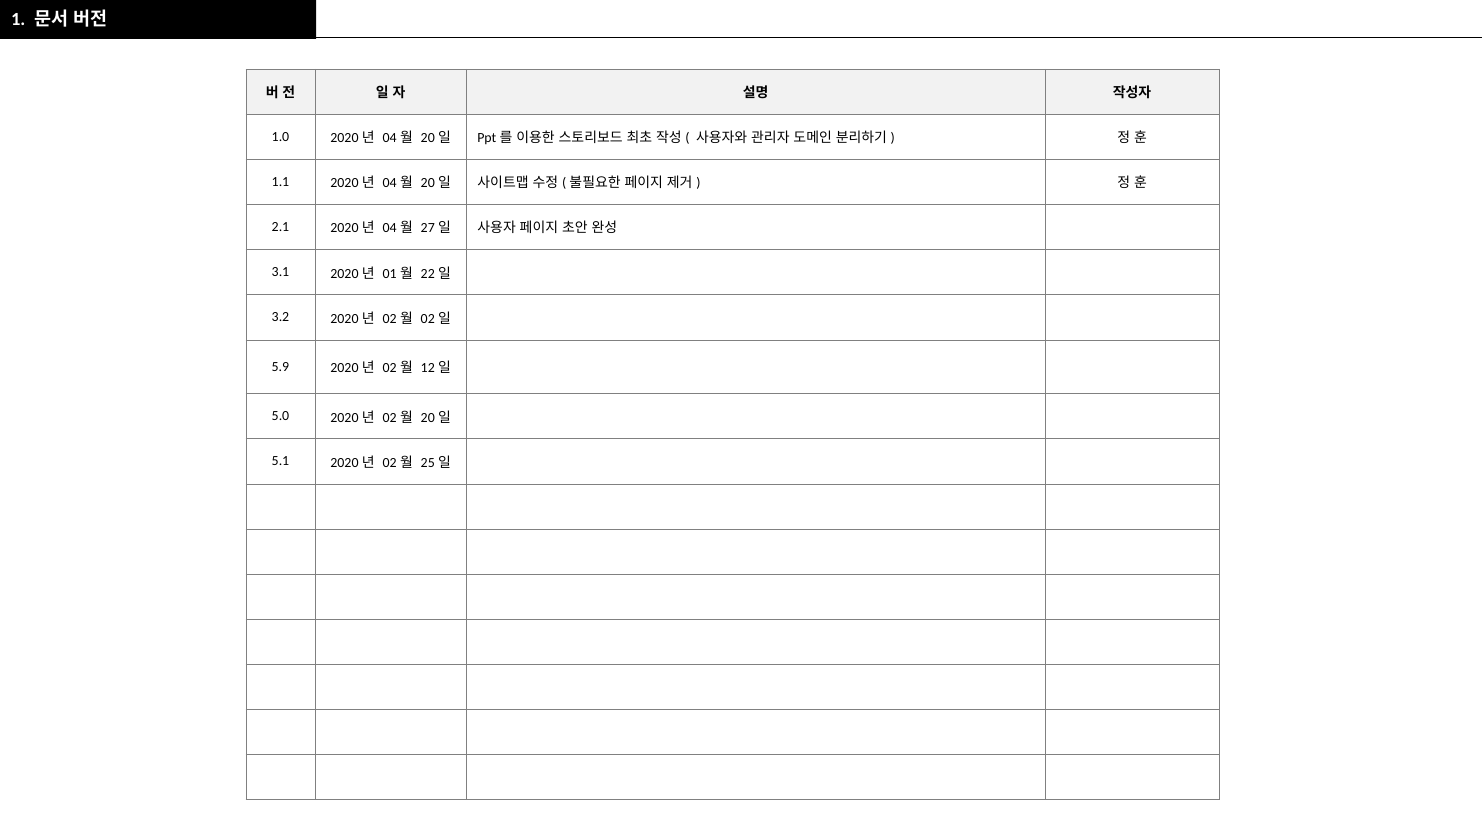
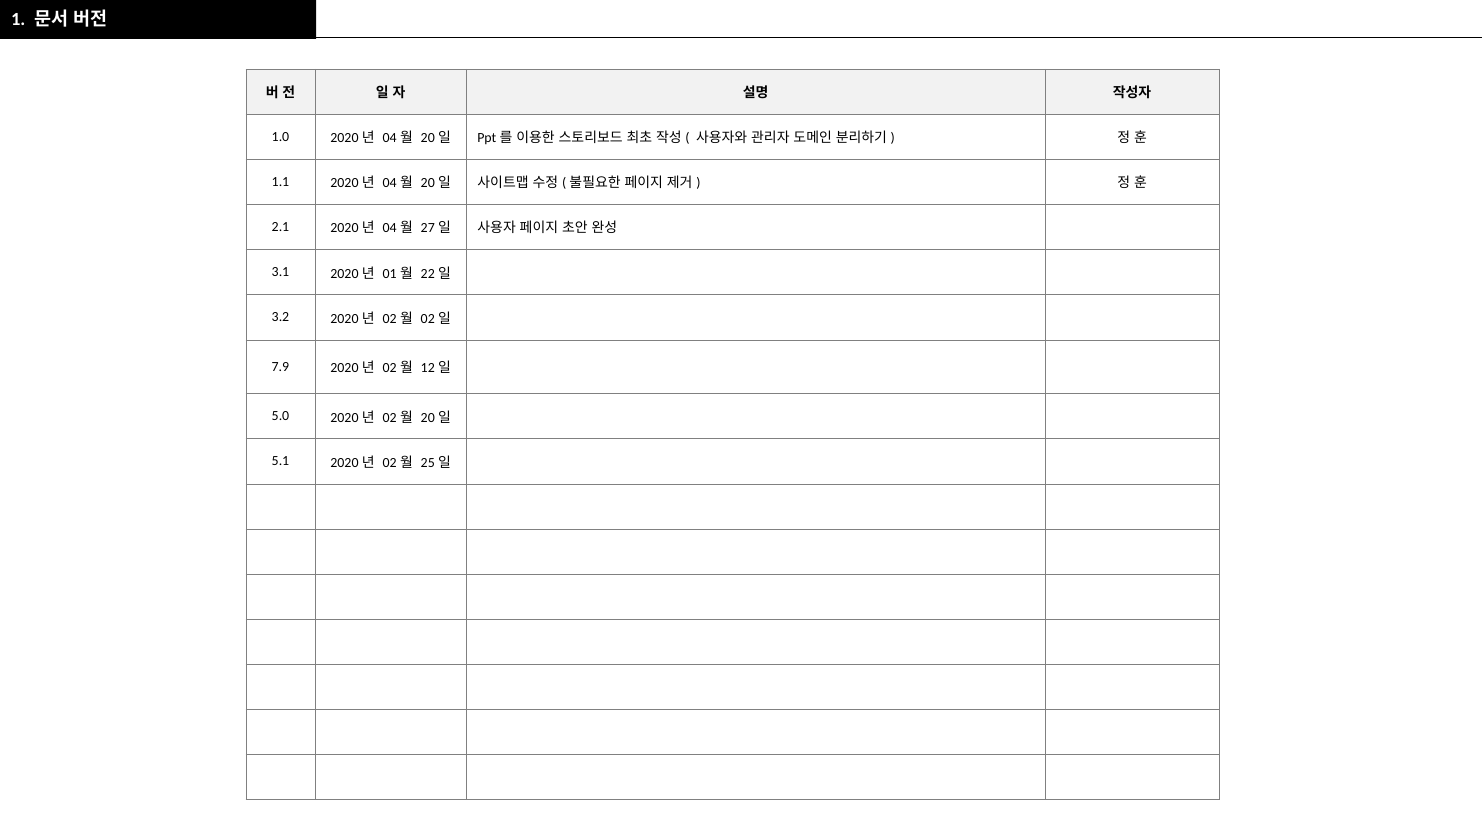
5.9: 5.9 -> 7.9
